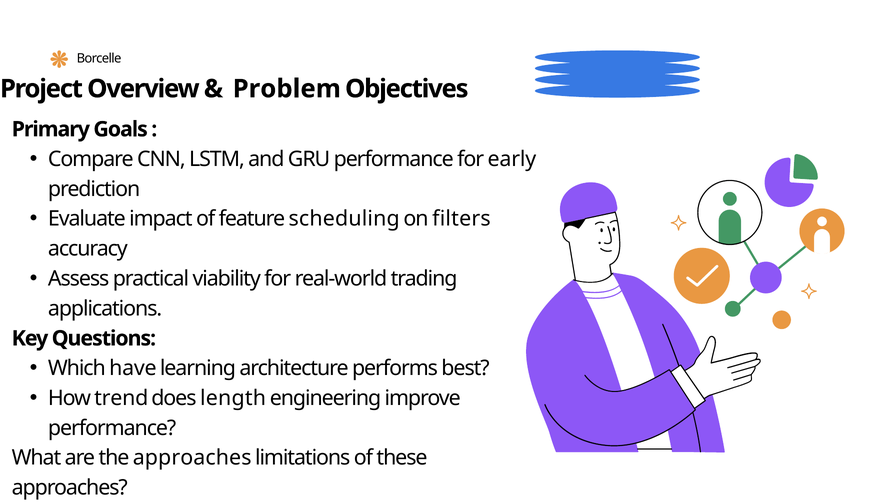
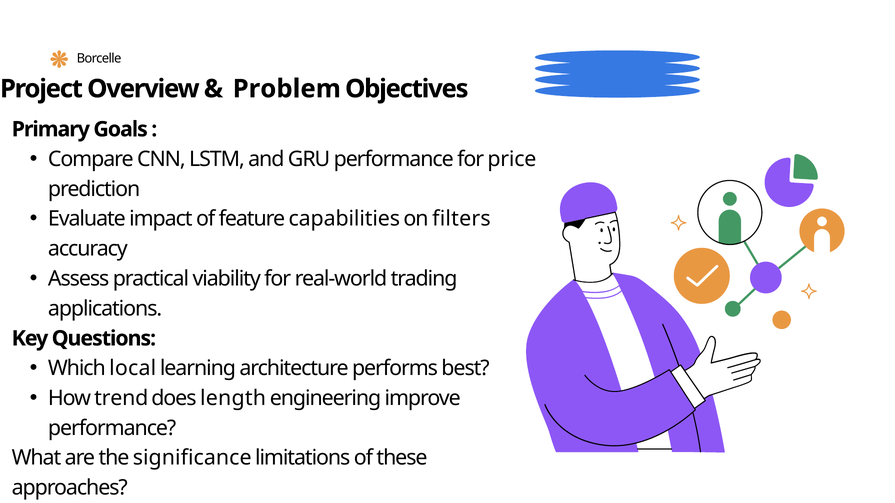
early: early -> price
scheduling: scheduling -> capabilities
have: have -> local
the approaches: approaches -> significance
